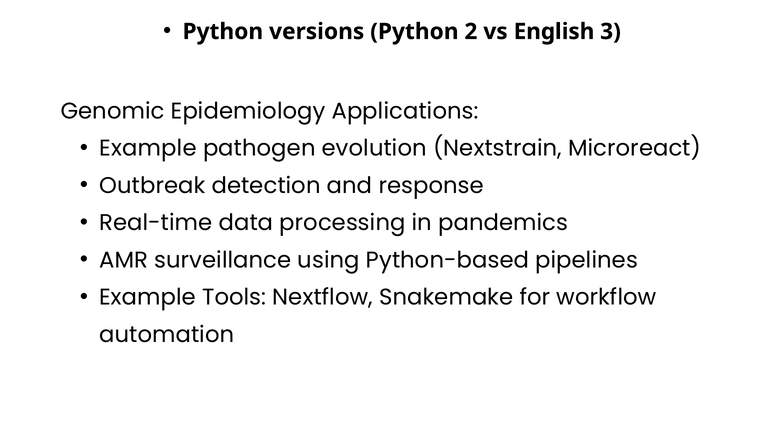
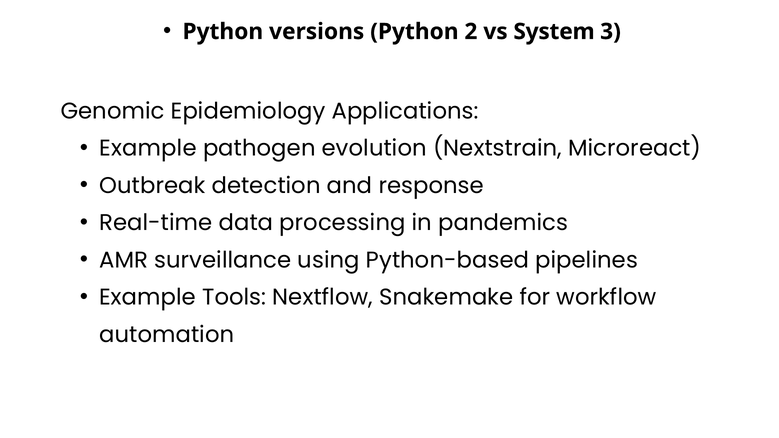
English: English -> System
